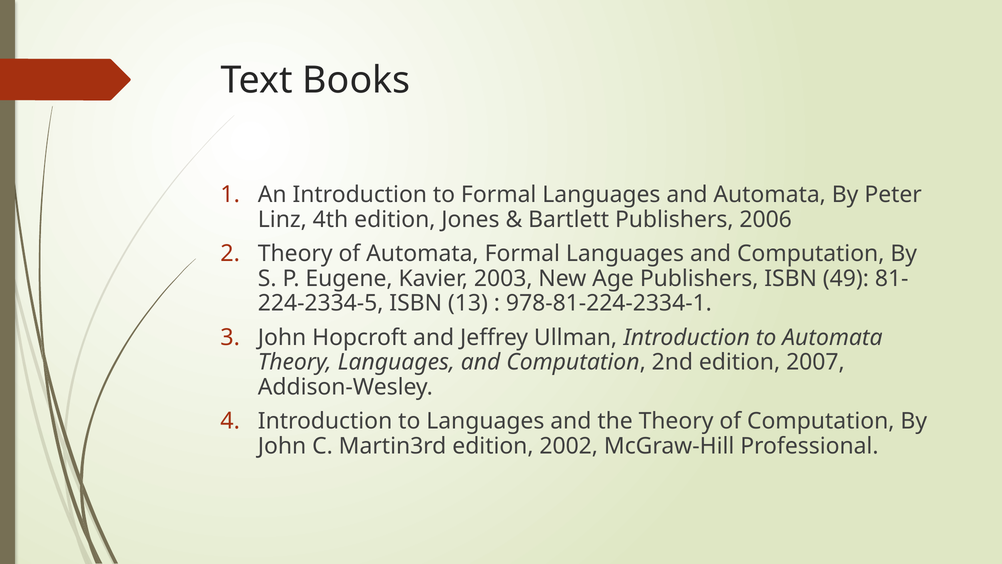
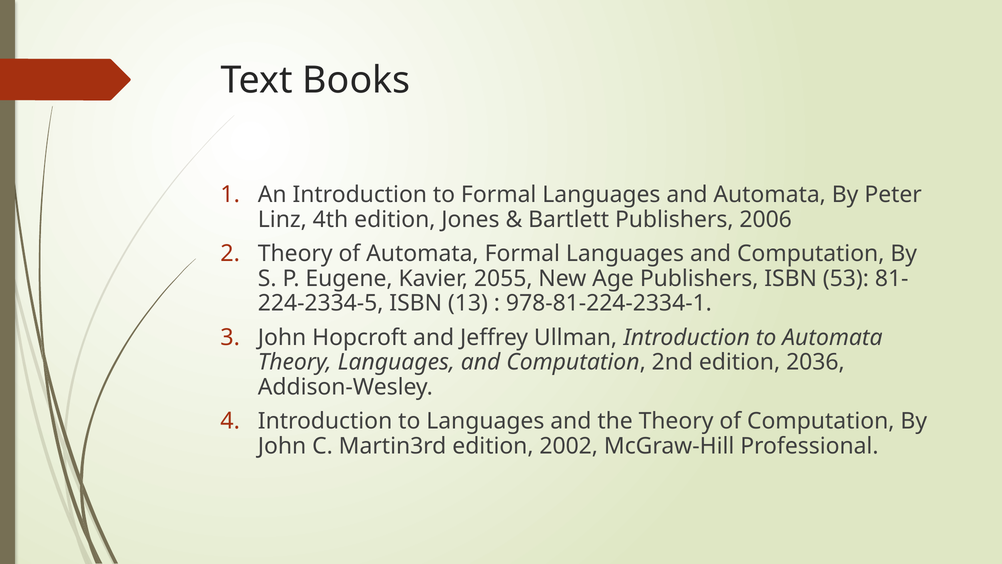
2003: 2003 -> 2055
49: 49 -> 53
2007: 2007 -> 2036
